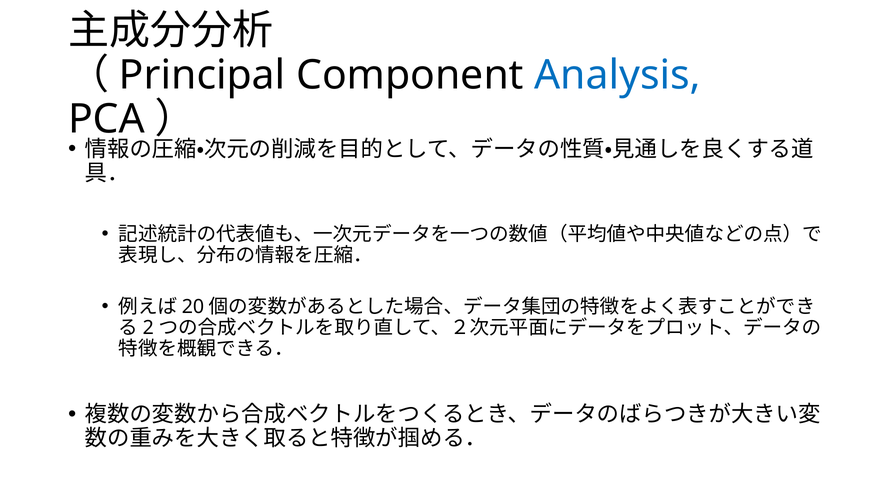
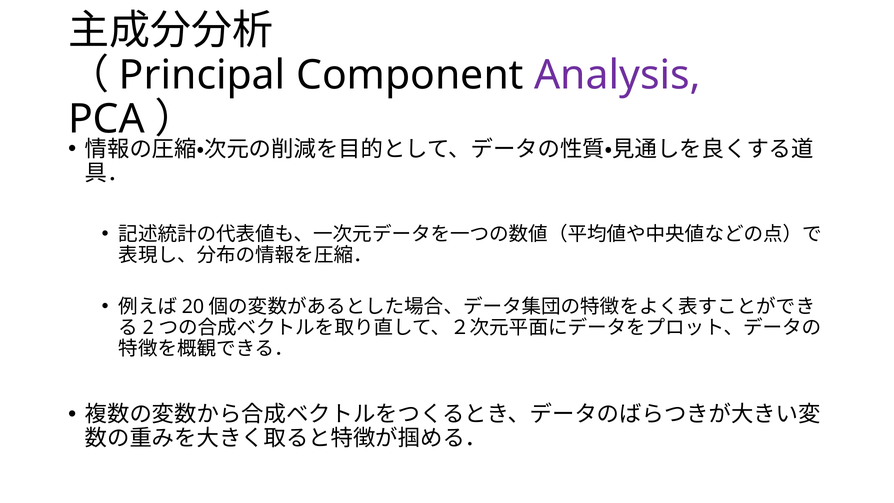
Analysis colour: blue -> purple
